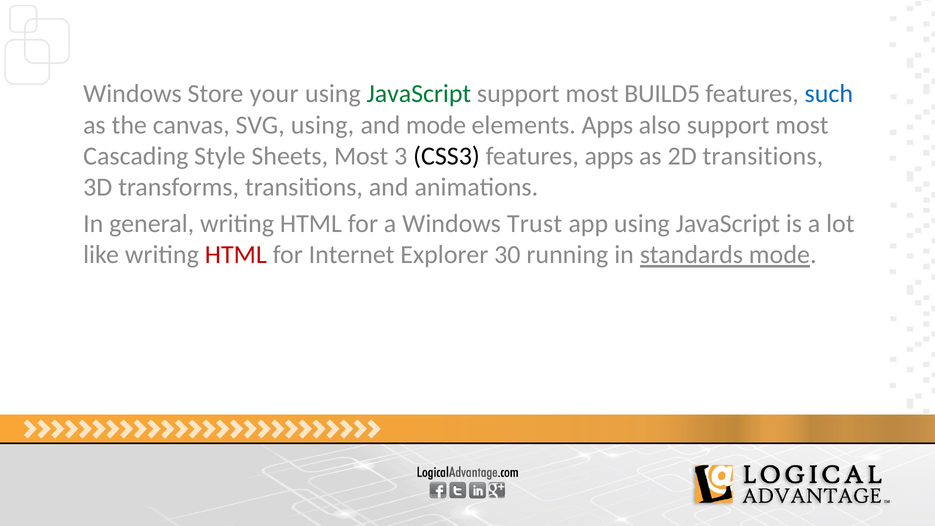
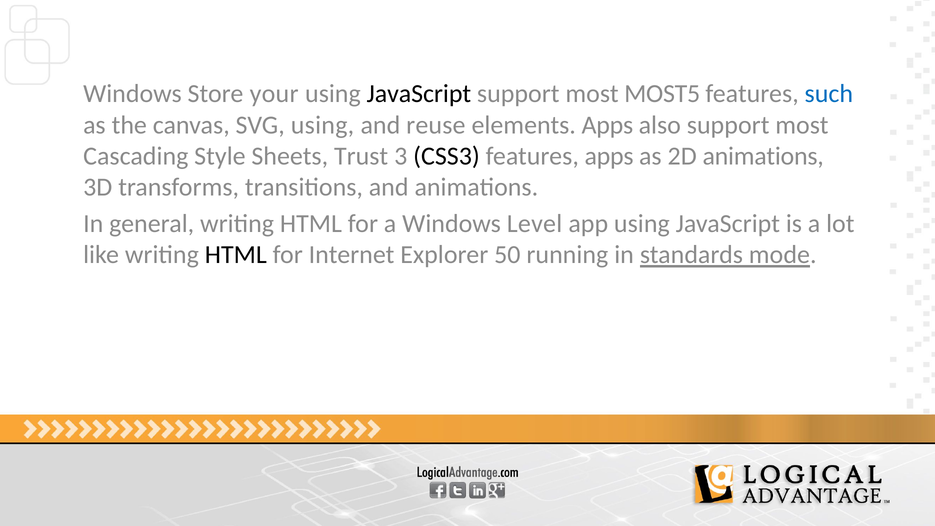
JavaScript at (419, 94) colour: green -> black
BUILD5: BUILD5 -> MOST5
and mode: mode -> reuse
Sheets Most: Most -> Trust
2D transitions: transitions -> animations
Trust: Trust -> Level
HTML at (236, 255) colour: red -> black
30: 30 -> 50
